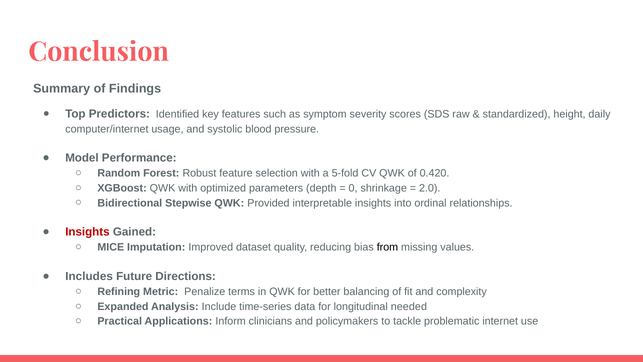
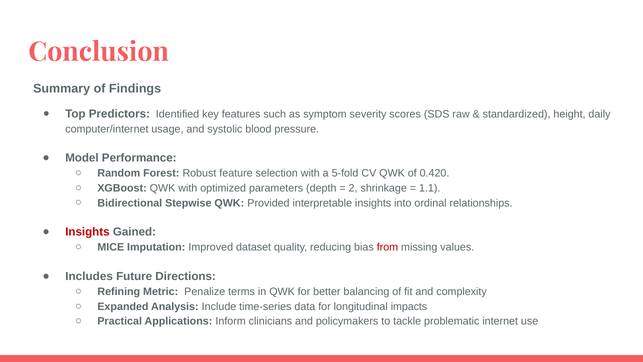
0: 0 -> 2
2.0: 2.0 -> 1.1
from colour: black -> red
needed: needed -> impacts
